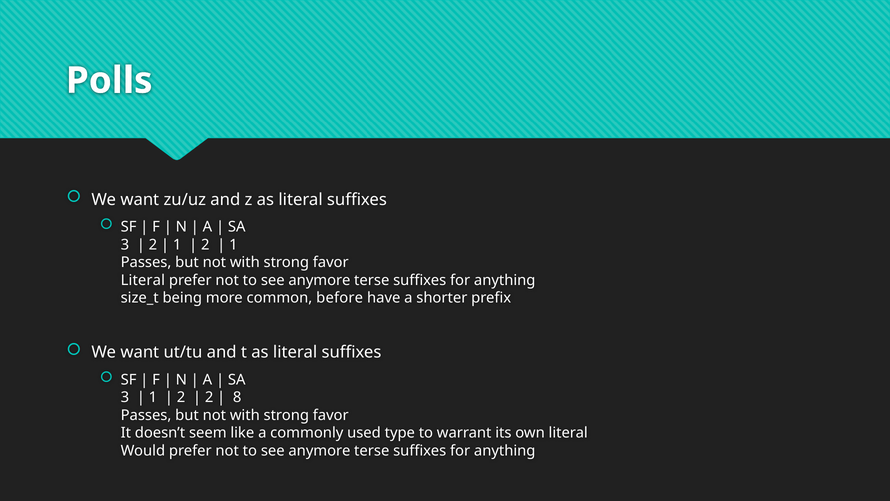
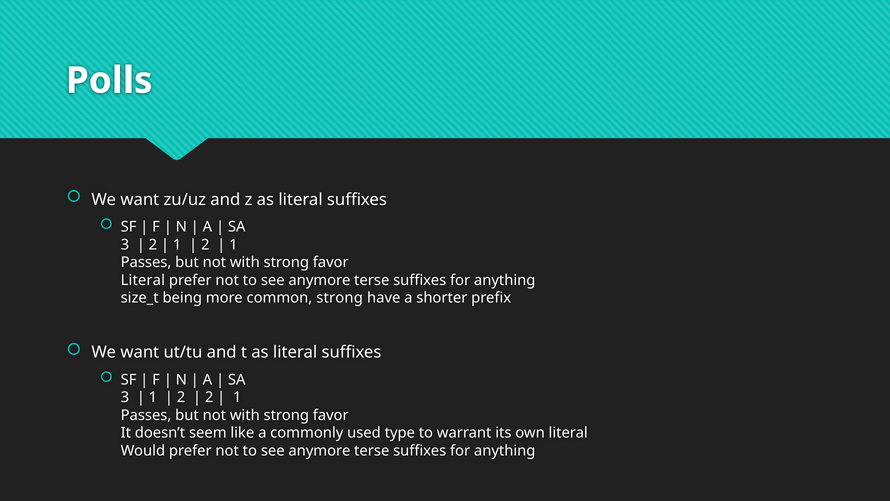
common before: before -> strong
8 at (237, 397): 8 -> 1
